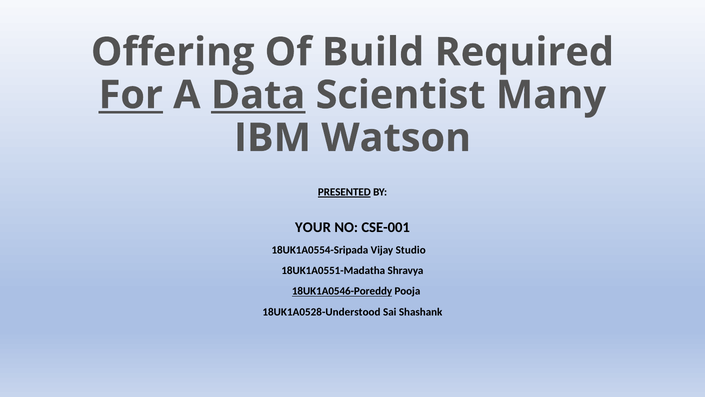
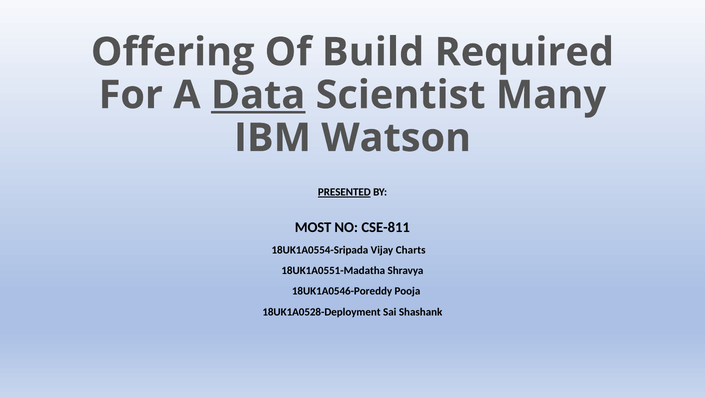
For underline: present -> none
YOUR: YOUR -> MOST
CSE-001: CSE-001 -> CSE-811
Studio: Studio -> Charts
18UK1A0546-Poreddy underline: present -> none
18UK1A0528-Understood: 18UK1A0528-Understood -> 18UK1A0528-Deployment
